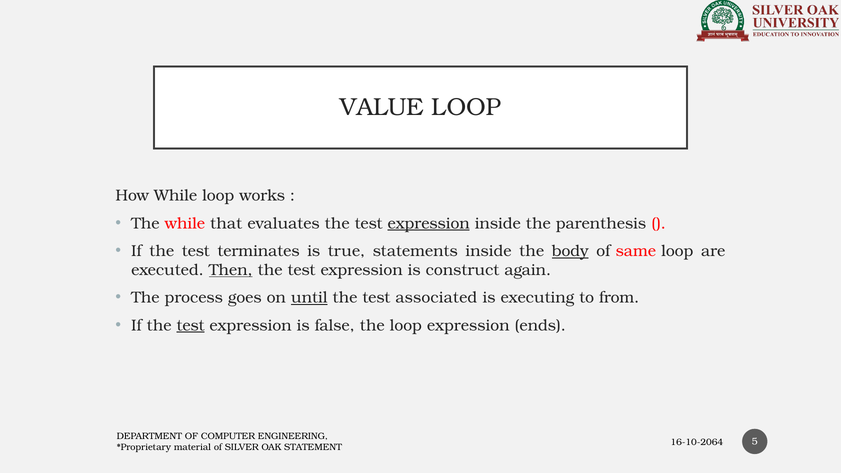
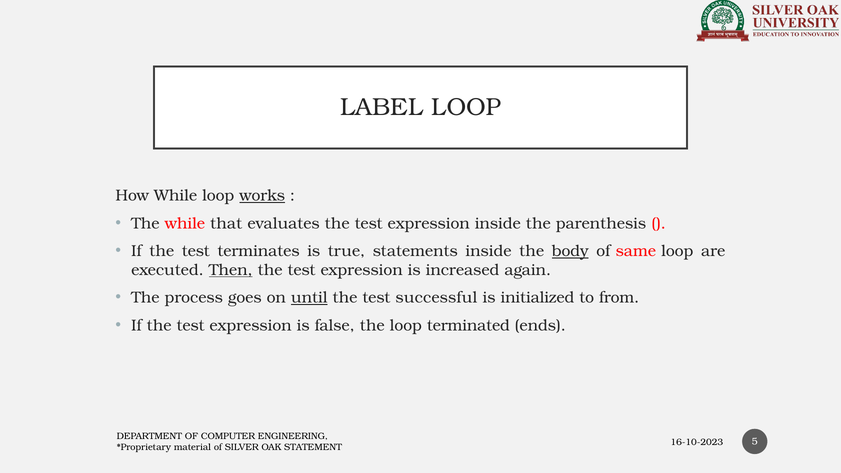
VALUE: VALUE -> LABEL
works underline: none -> present
expression at (429, 223) underline: present -> none
construct: construct -> increased
associated: associated -> successful
executing: executing -> initialized
test at (191, 325) underline: present -> none
loop expression: expression -> terminated
16-10-2064: 16-10-2064 -> 16-10-2023
